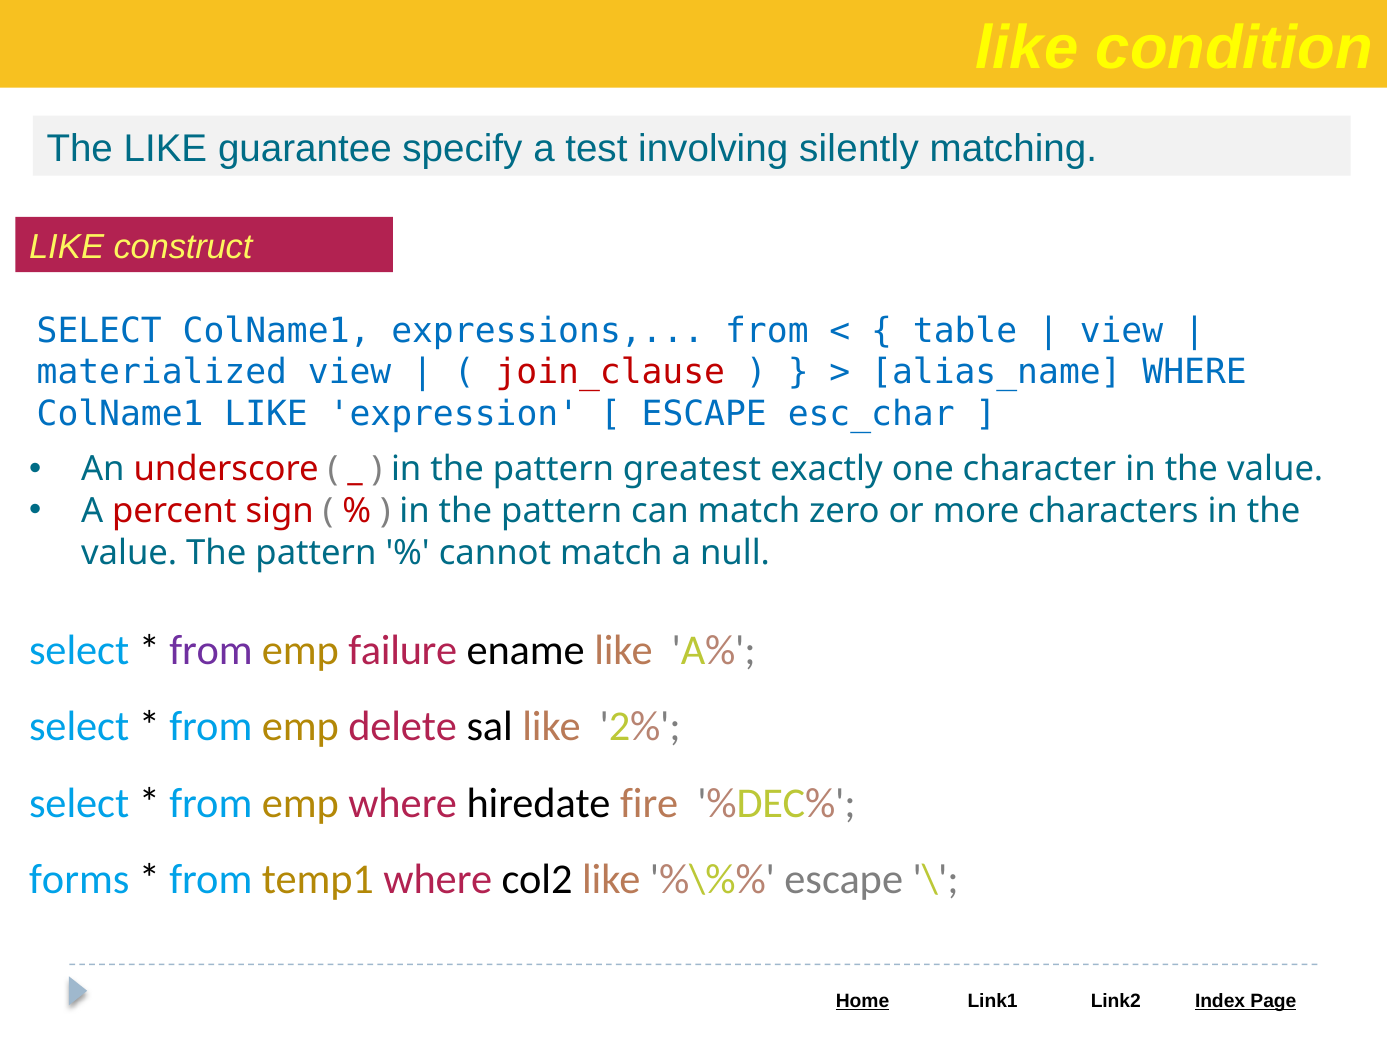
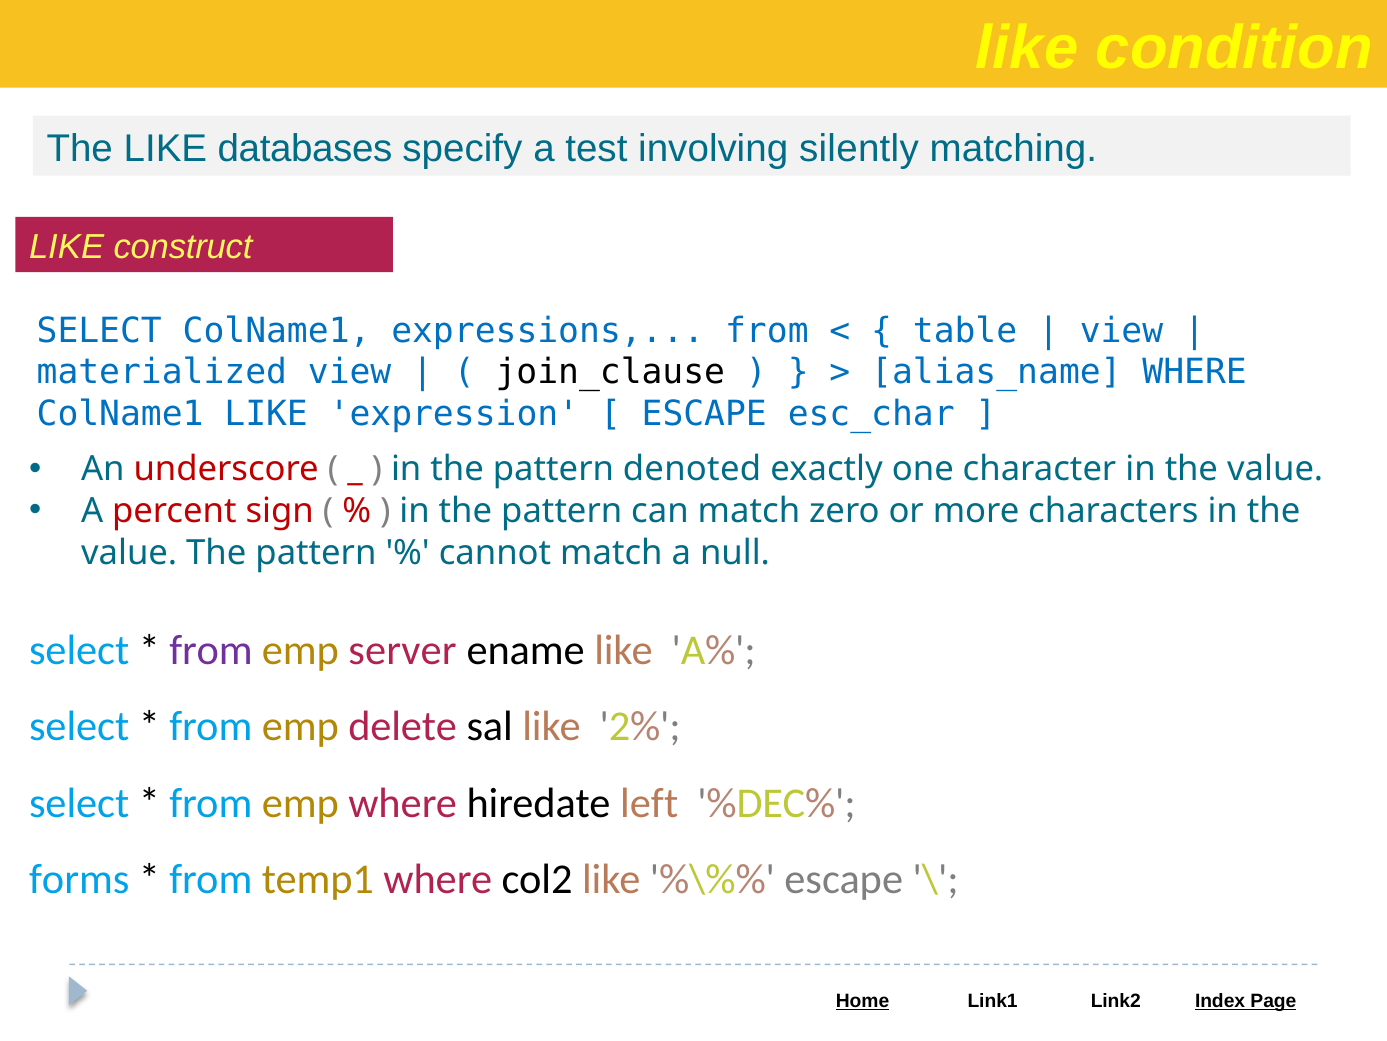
guarantee: guarantee -> databases
join_clause colour: red -> black
greatest: greatest -> denoted
failure: failure -> server
fire: fire -> left
